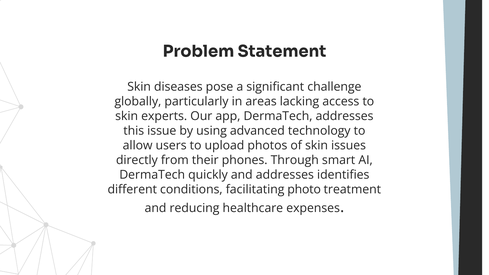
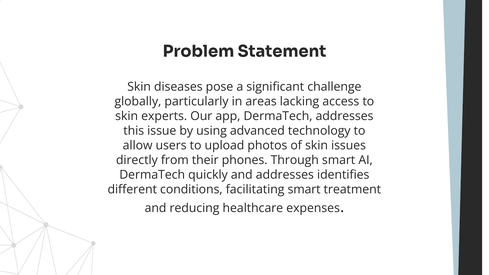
facilitating photo: photo -> smart
